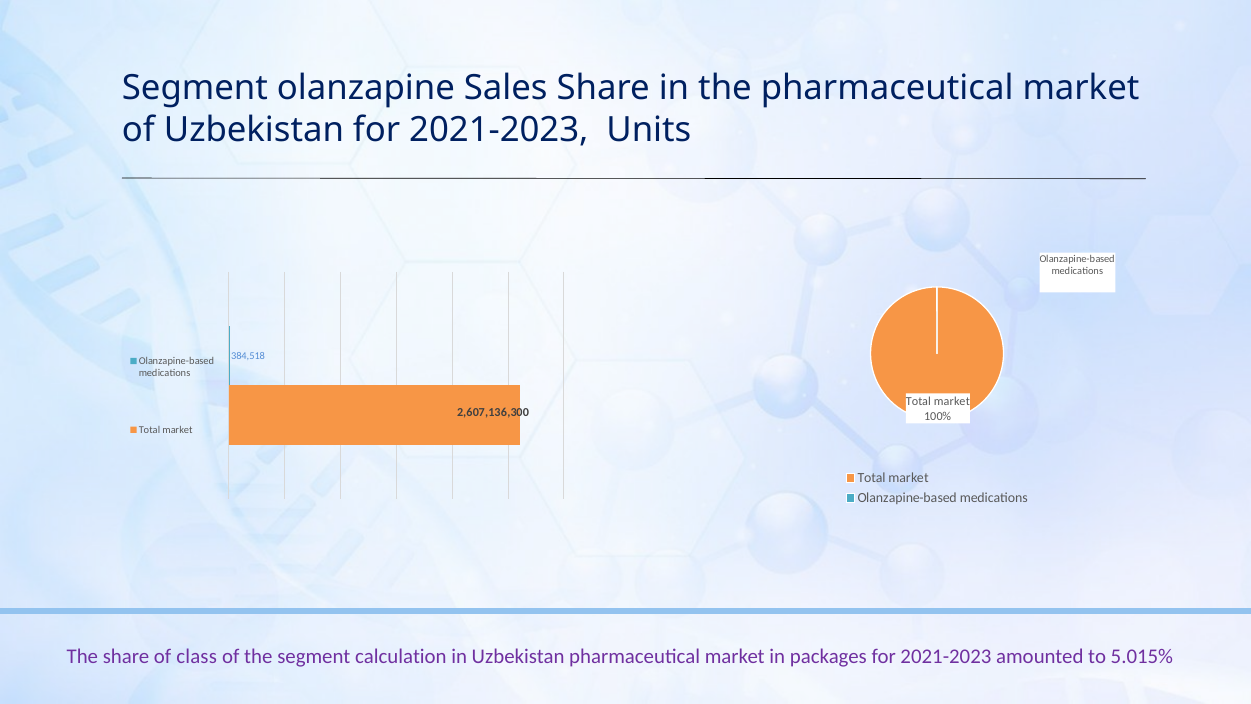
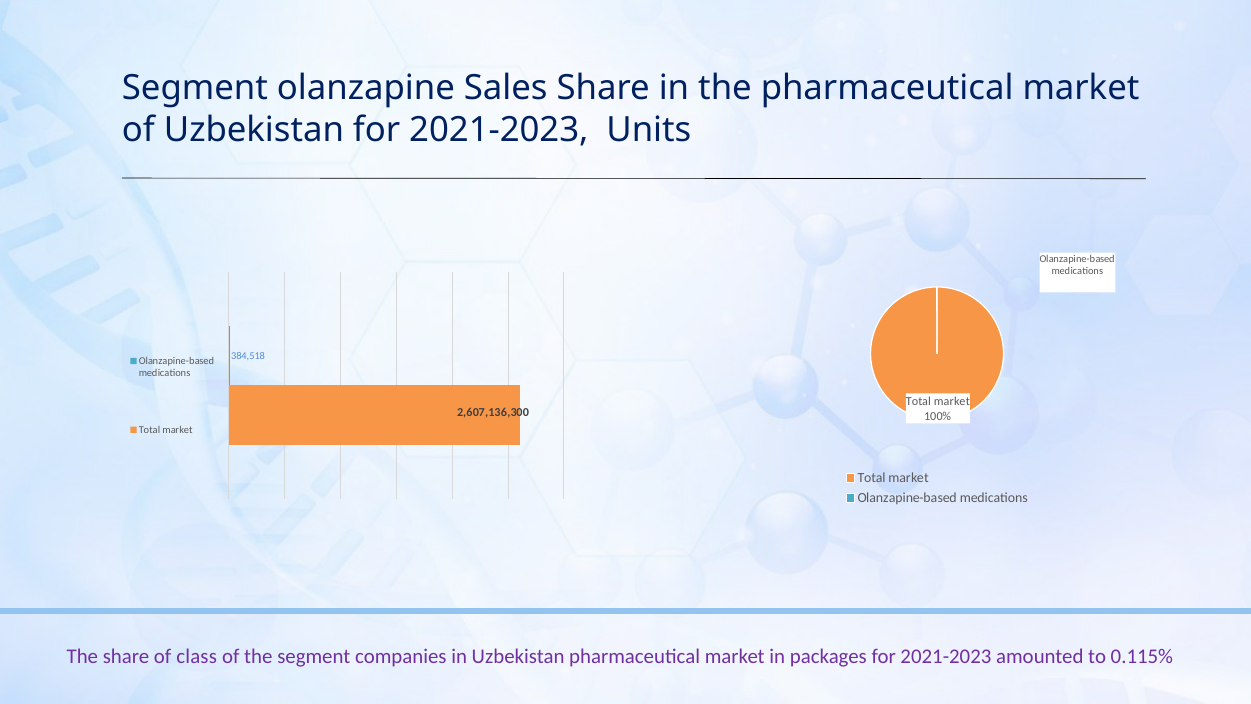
calculation: calculation -> companies
5.015%: 5.015% -> 0.115%
